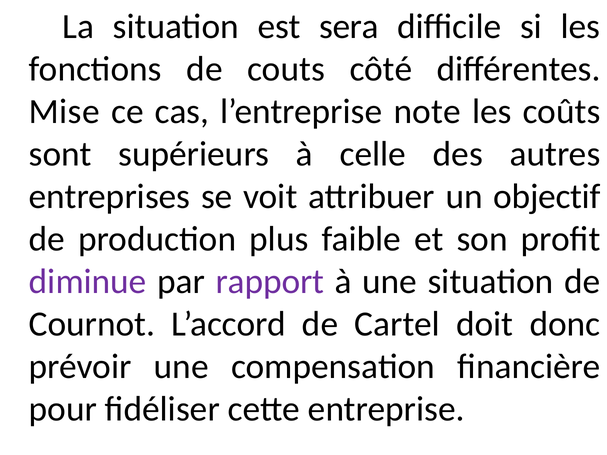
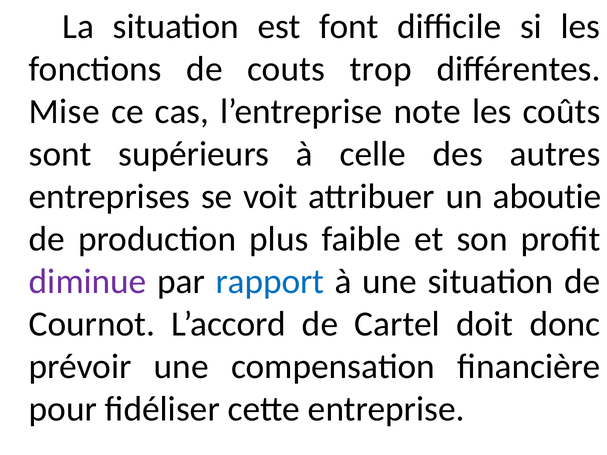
sera: sera -> font
côté: côté -> trop
objectif: objectif -> aboutie
rapport colour: purple -> blue
